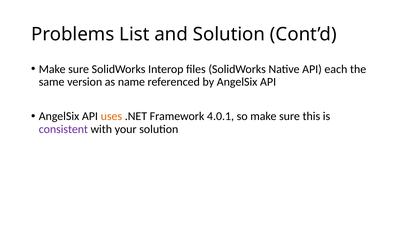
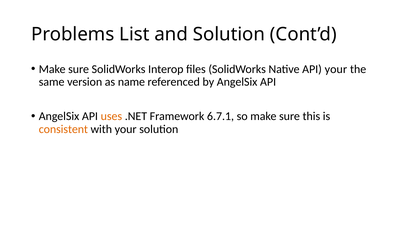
API each: each -> your
4.0.1: 4.0.1 -> 6.7.1
consistent colour: purple -> orange
